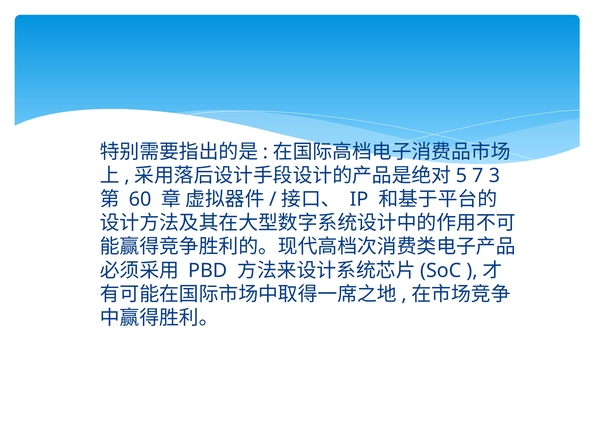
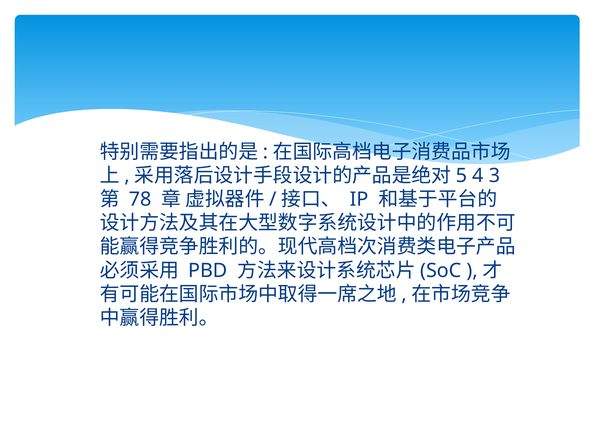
7: 7 -> 4
60: 60 -> 78
